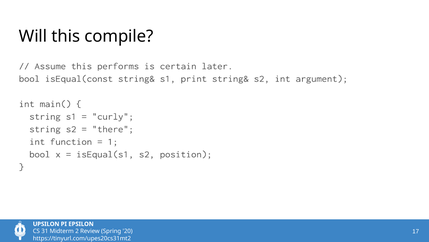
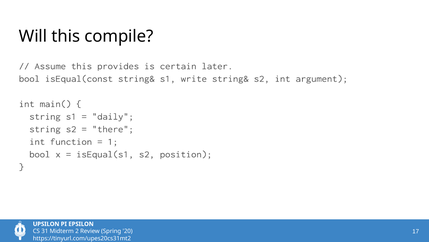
performs: performs -> provides
print: print -> write
curly: curly -> daily
